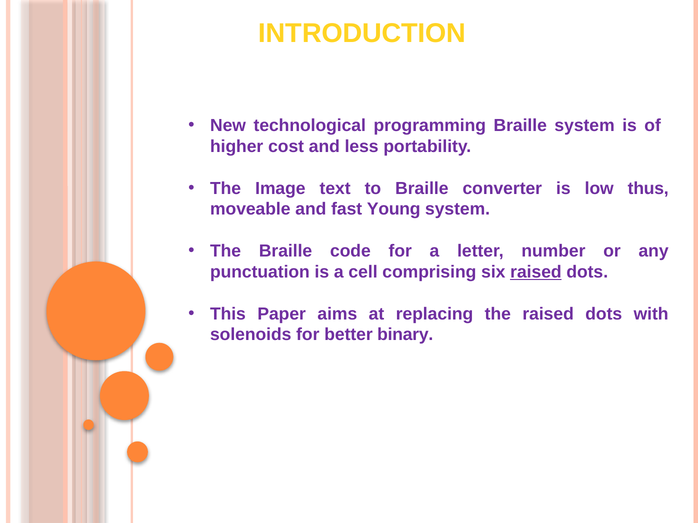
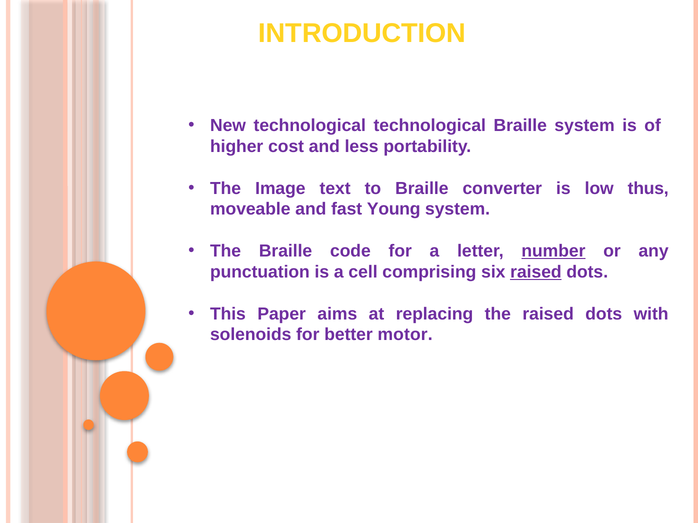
technological programming: programming -> technological
number underline: none -> present
binary: binary -> motor
